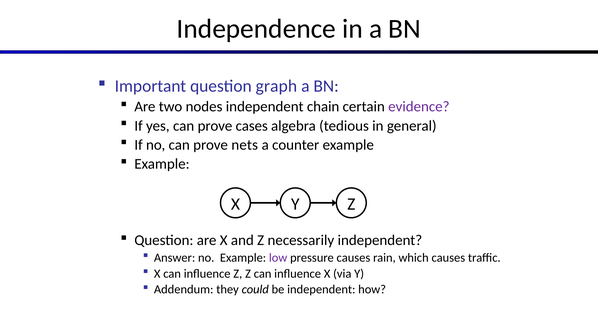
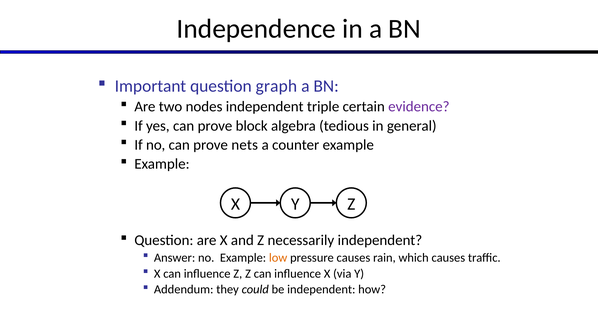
chain: chain -> triple
cases: cases -> block
low colour: purple -> orange
